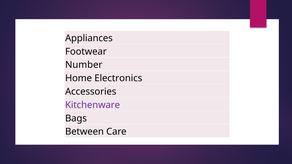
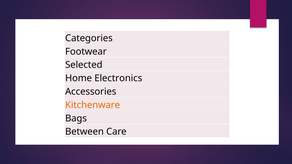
Appliances: Appliances -> Categories
Number: Number -> Selected
Kitchenware colour: purple -> orange
